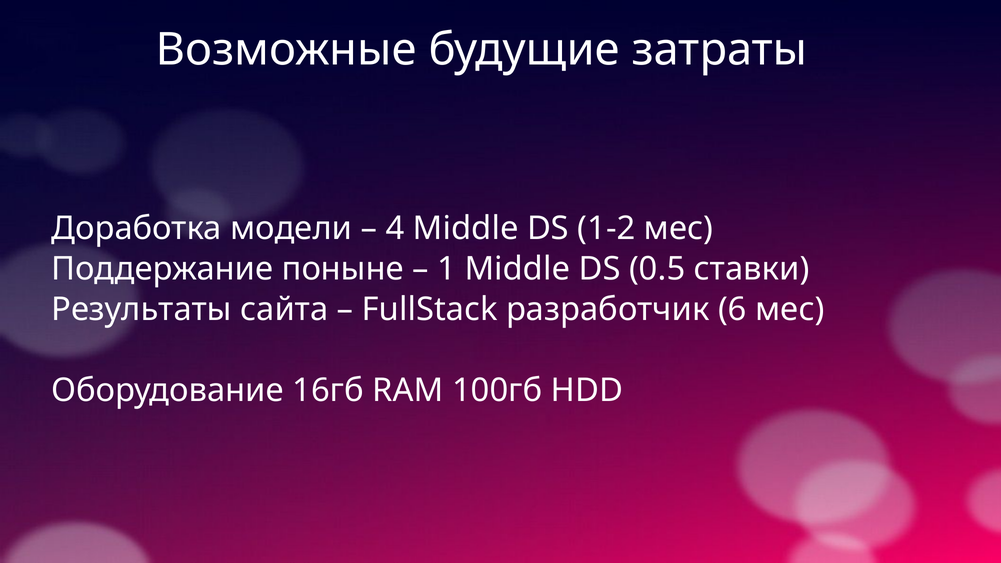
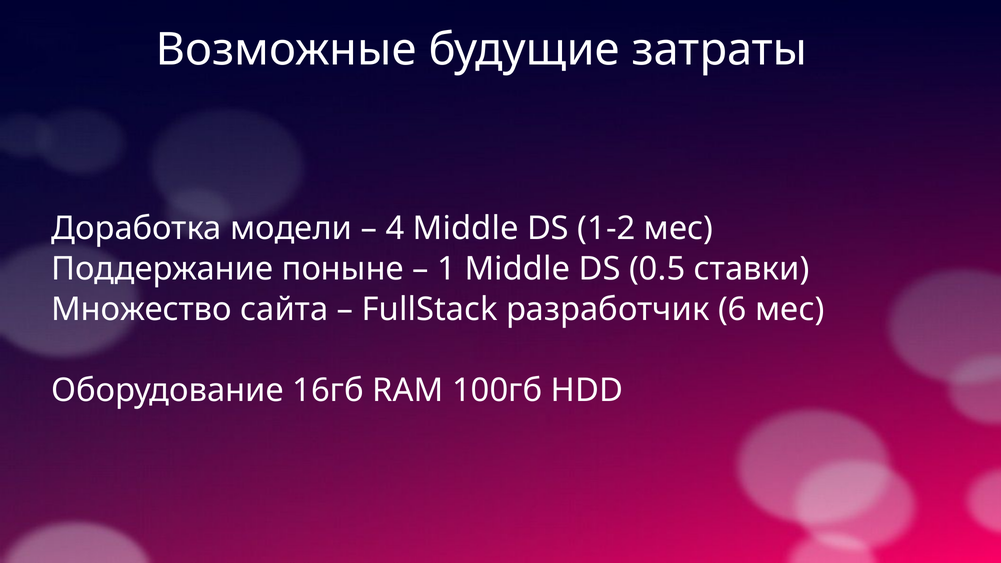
Результаты: Результаты -> Множество
